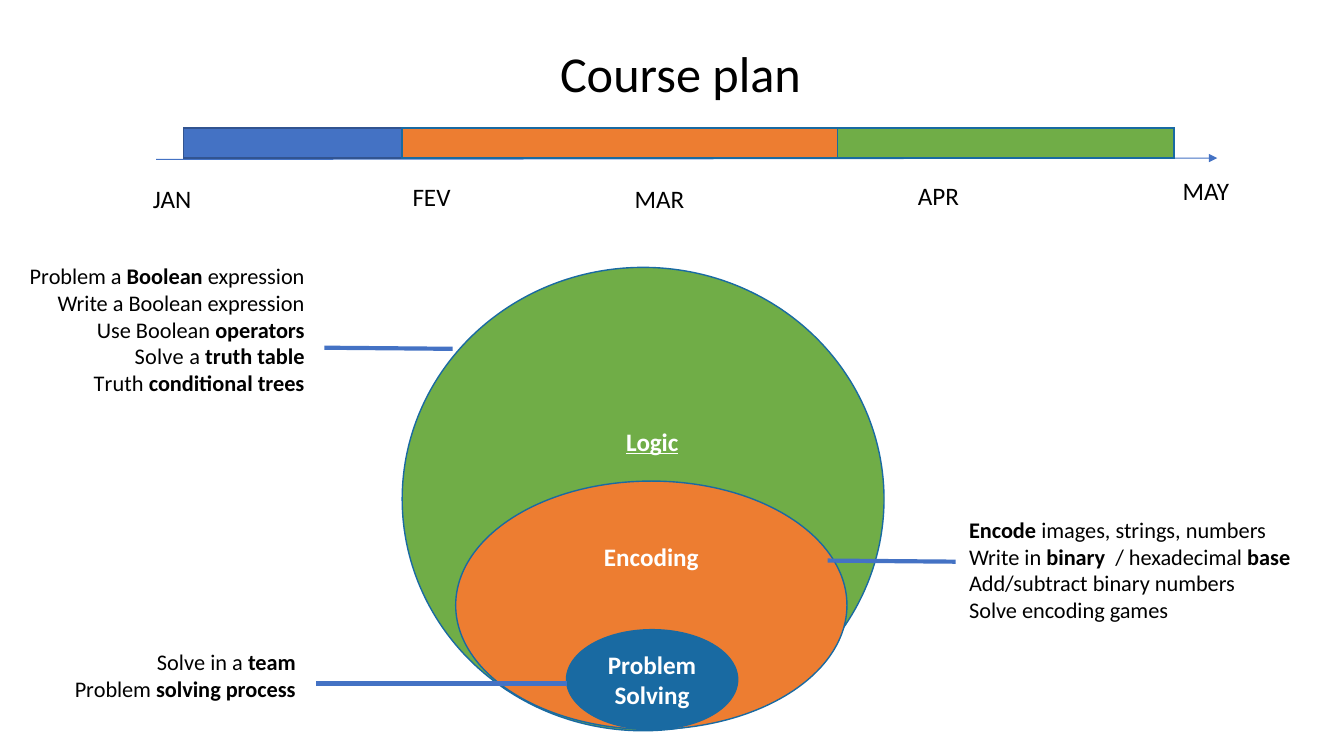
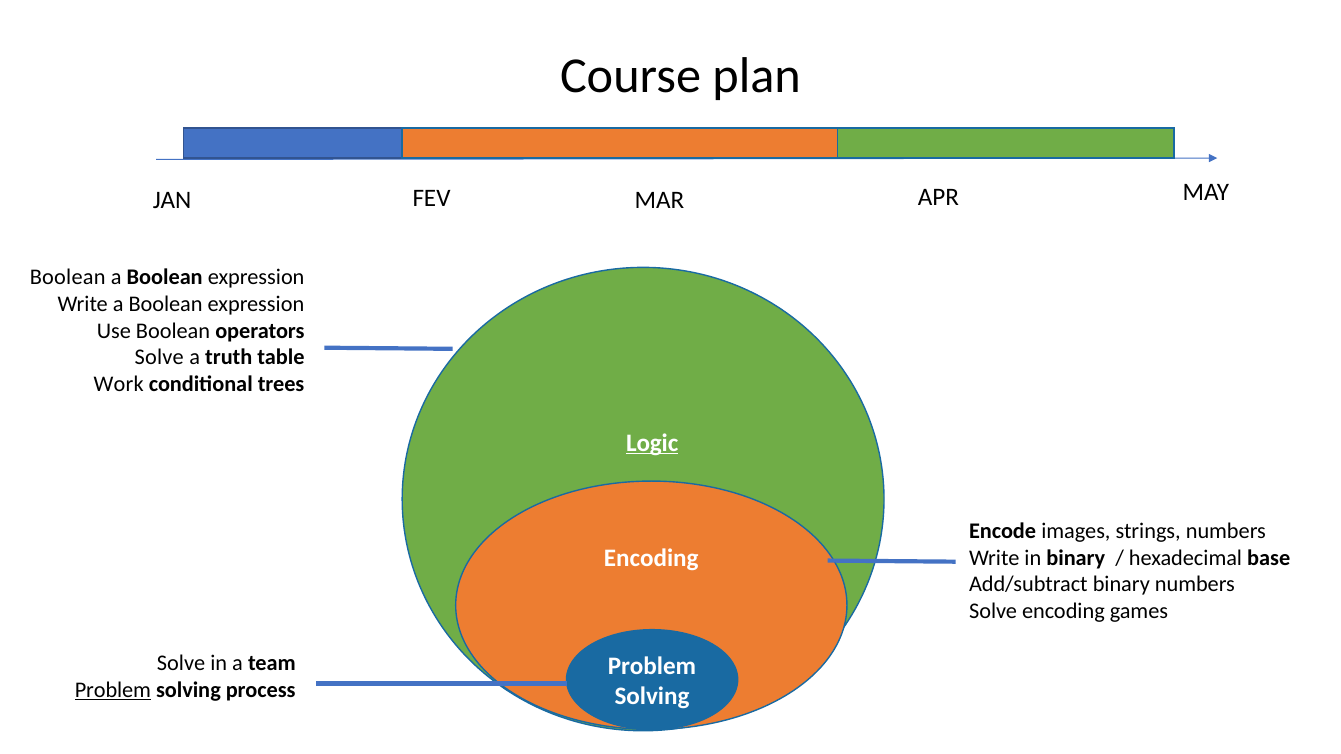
Problem at (68, 277): Problem -> Boolean
Truth at (119, 384): Truth -> Work
Problem at (113, 690) underline: none -> present
